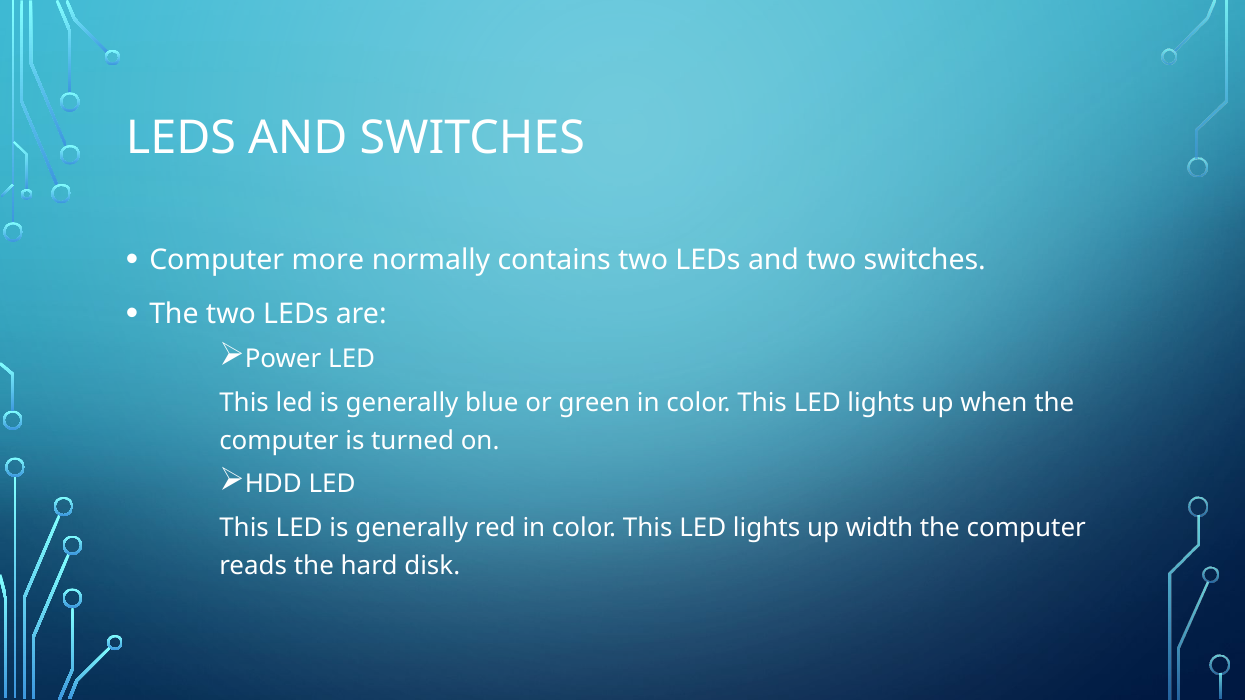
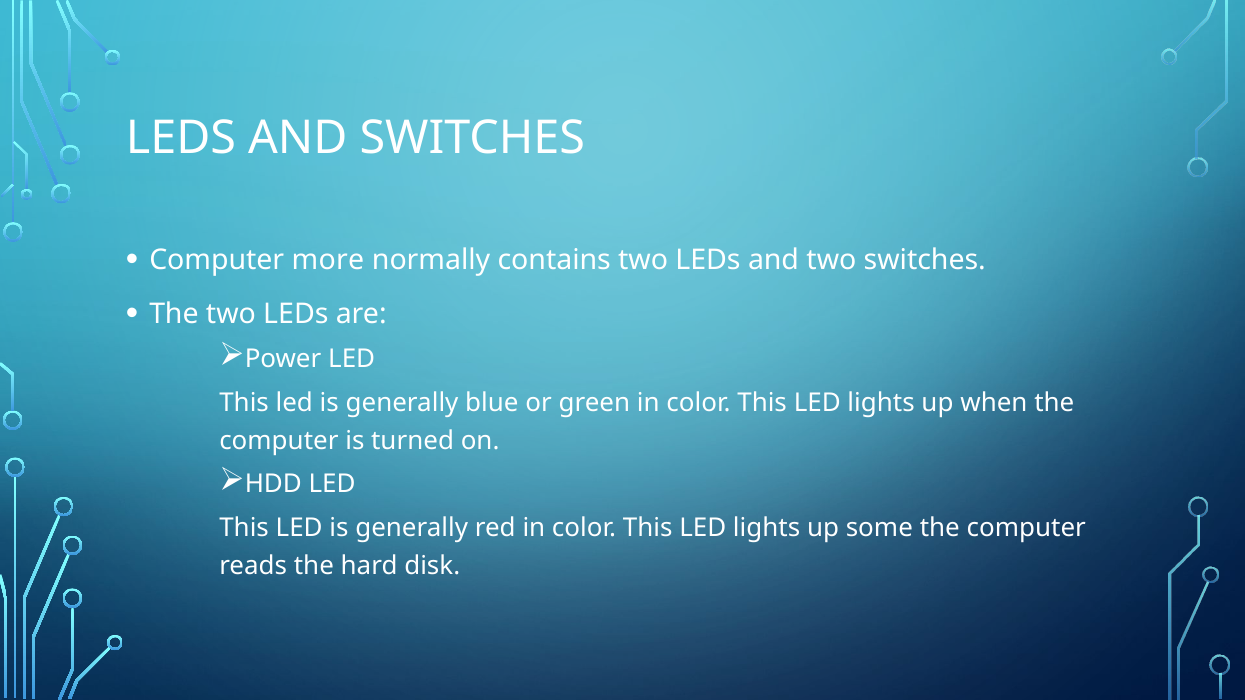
width: width -> some
